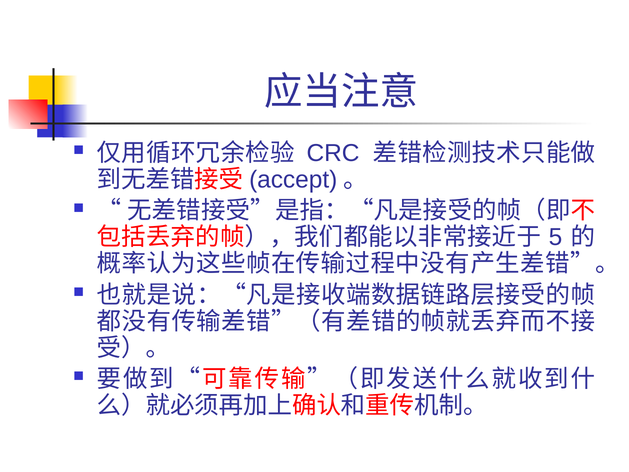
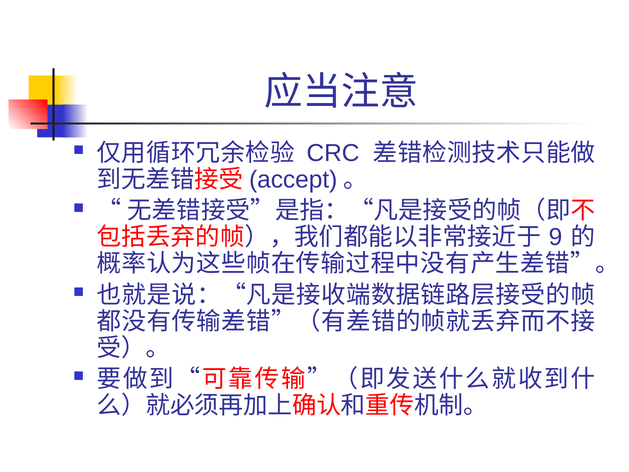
5: 5 -> 9
